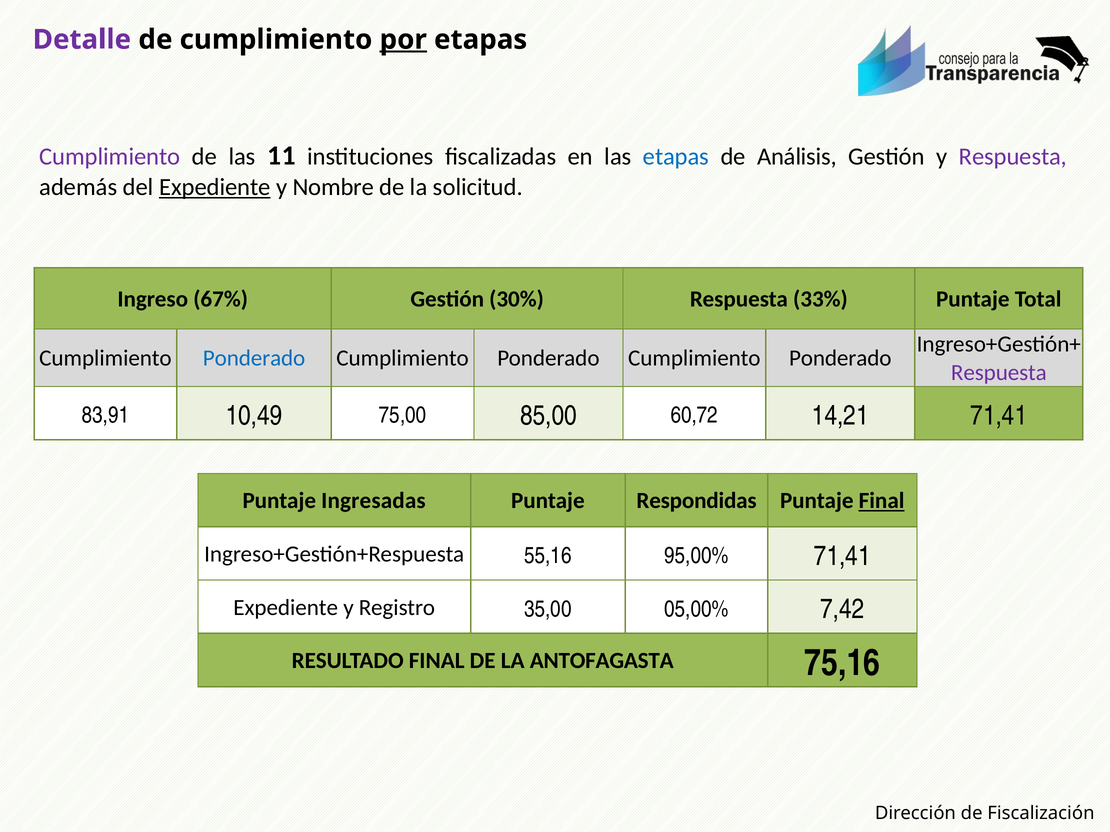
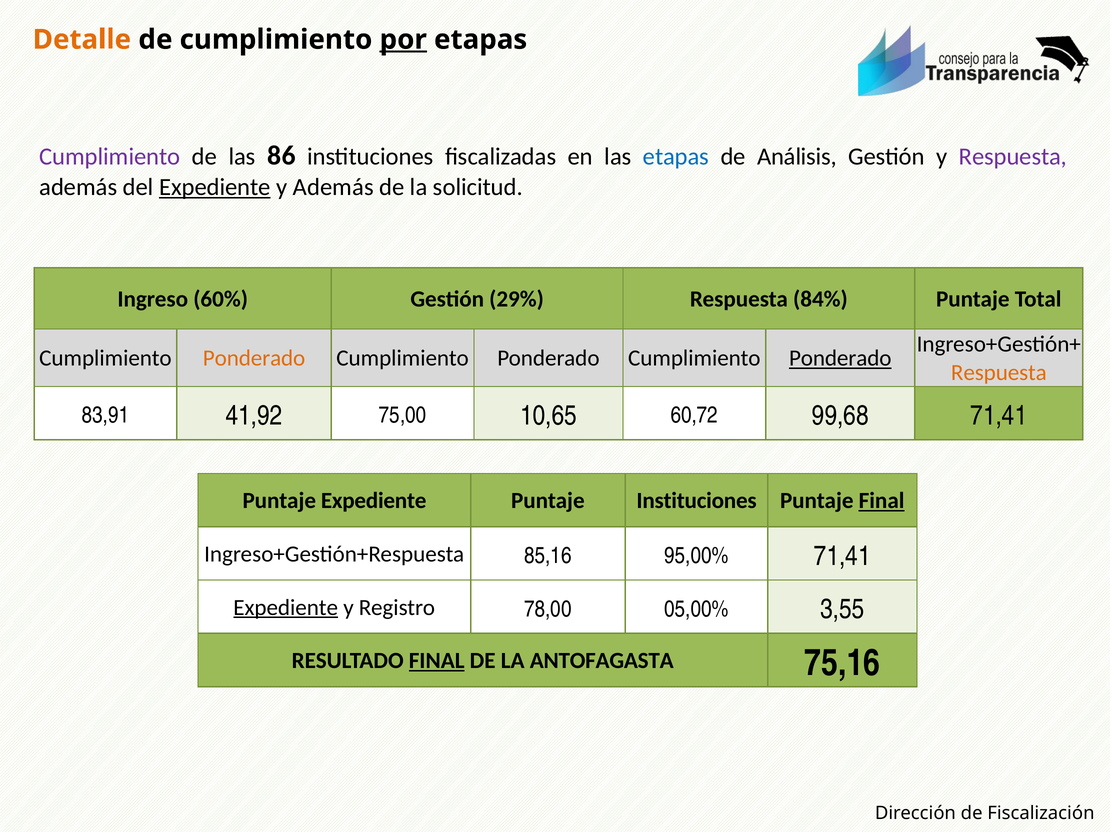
Detalle colour: purple -> orange
11: 11 -> 86
y Nombre: Nombre -> Además
67%: 67% -> 60%
30%: 30% -> 29%
33%: 33% -> 84%
Ponderado at (254, 359) colour: blue -> orange
Ponderado at (840, 359) underline: none -> present
Respuesta at (999, 373) colour: purple -> orange
10,49: 10,49 -> 41,92
85,00: 85,00 -> 10,65
14,21: 14,21 -> 99,68
Puntaje Ingresadas: Ingresadas -> Expediente
Puntaje Respondidas: Respondidas -> Instituciones
55,16: 55,16 -> 85,16
Expediente at (286, 608) underline: none -> present
35,00: 35,00 -> 78,00
7,42: 7,42 -> 3,55
FINAL at (437, 661) underline: none -> present
